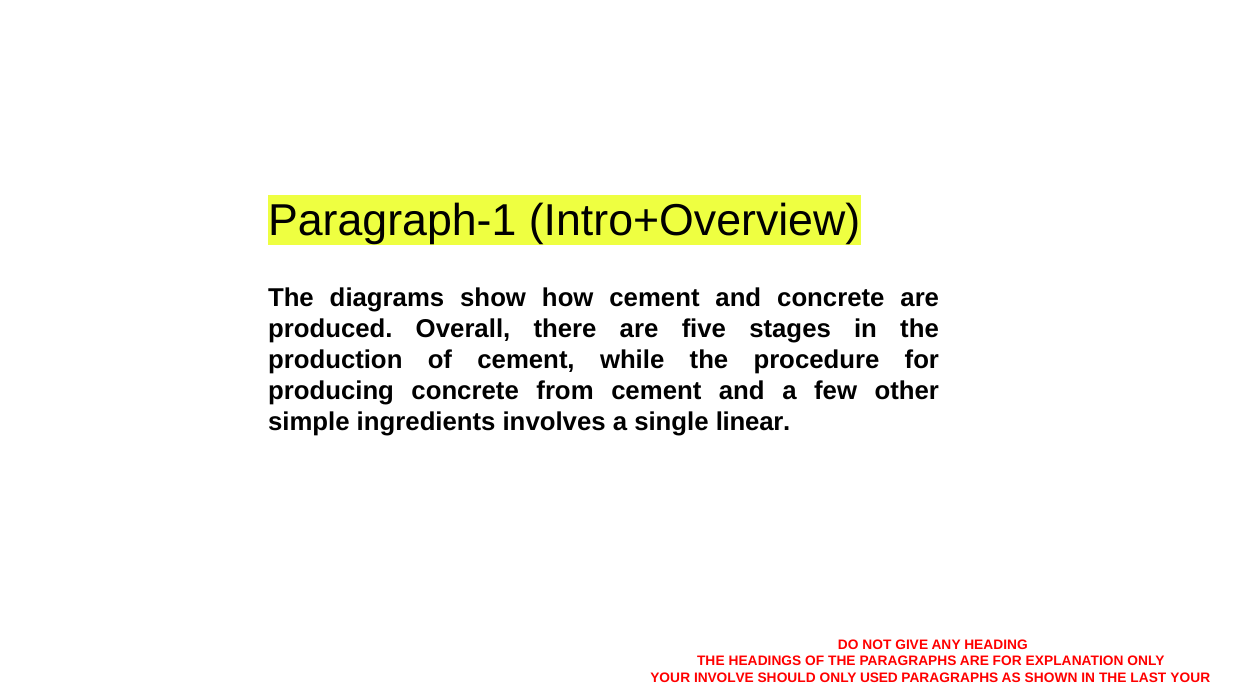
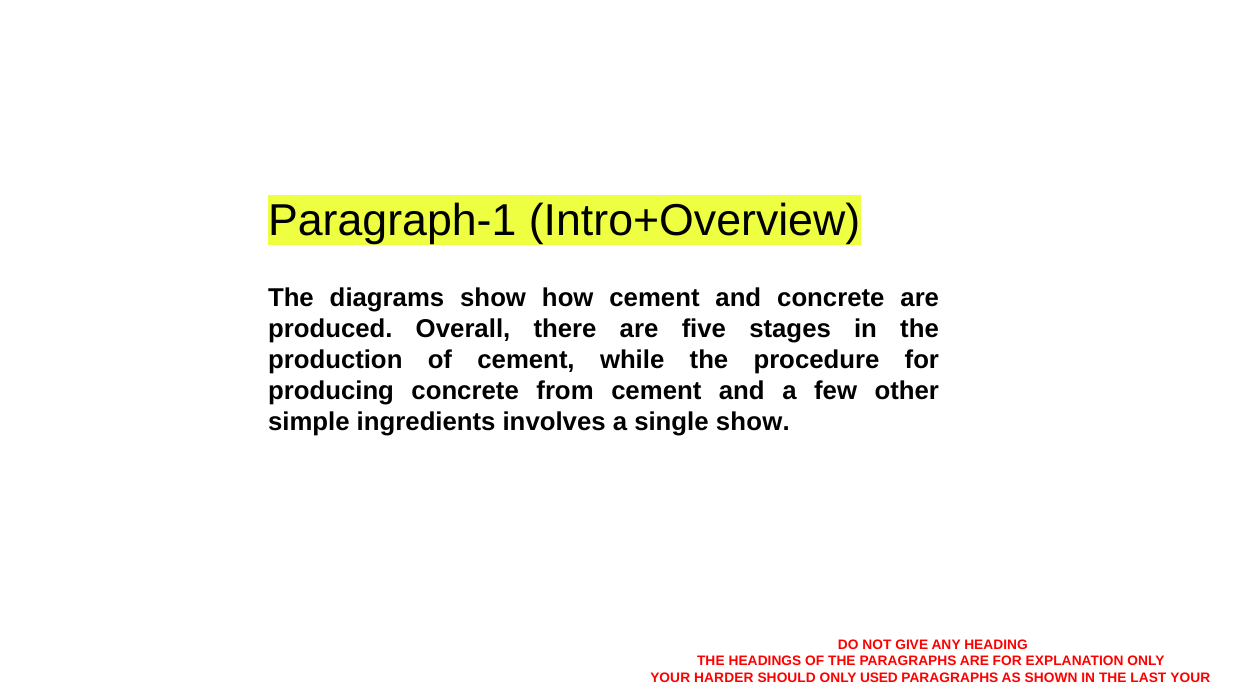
single linear: linear -> show
INVOLVE: INVOLVE -> HARDER
